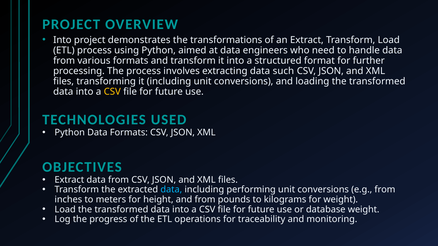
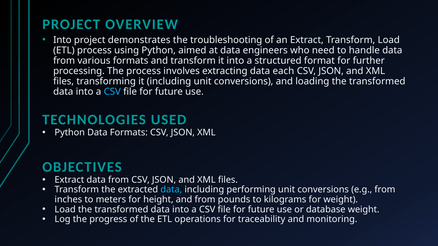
transformations: transformations -> troubleshooting
such: such -> each
CSV at (112, 92) colour: yellow -> light blue
